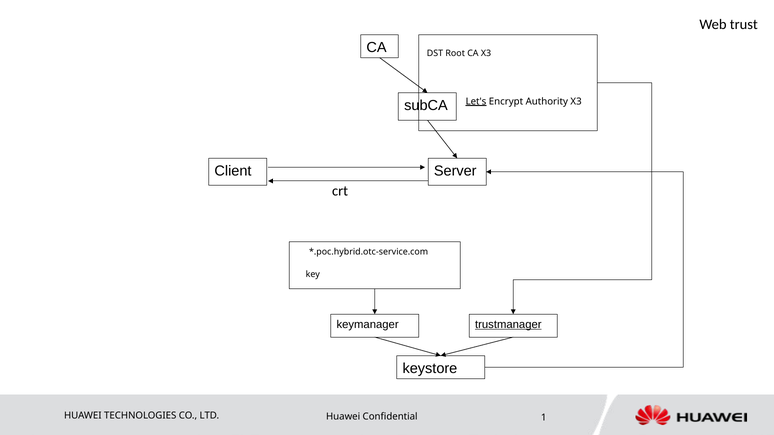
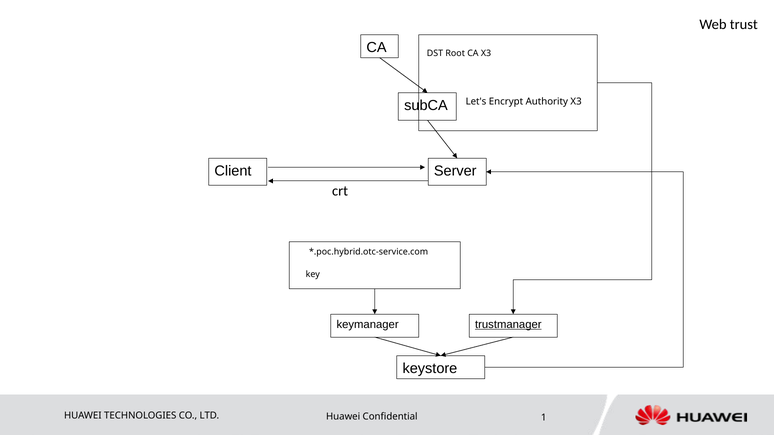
Let's underline: present -> none
